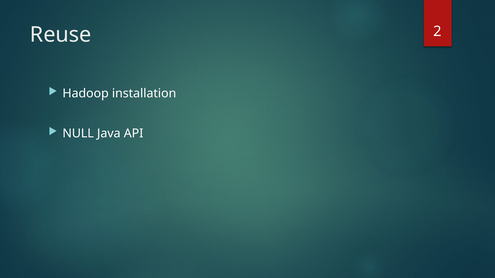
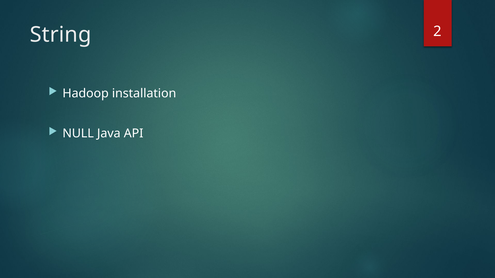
Reuse: Reuse -> String
